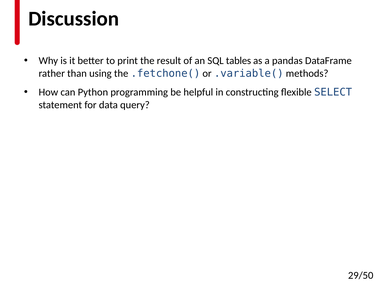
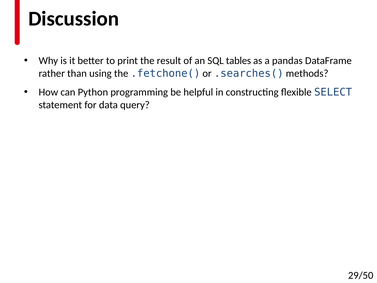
.variable(: .variable( -> .searches(
